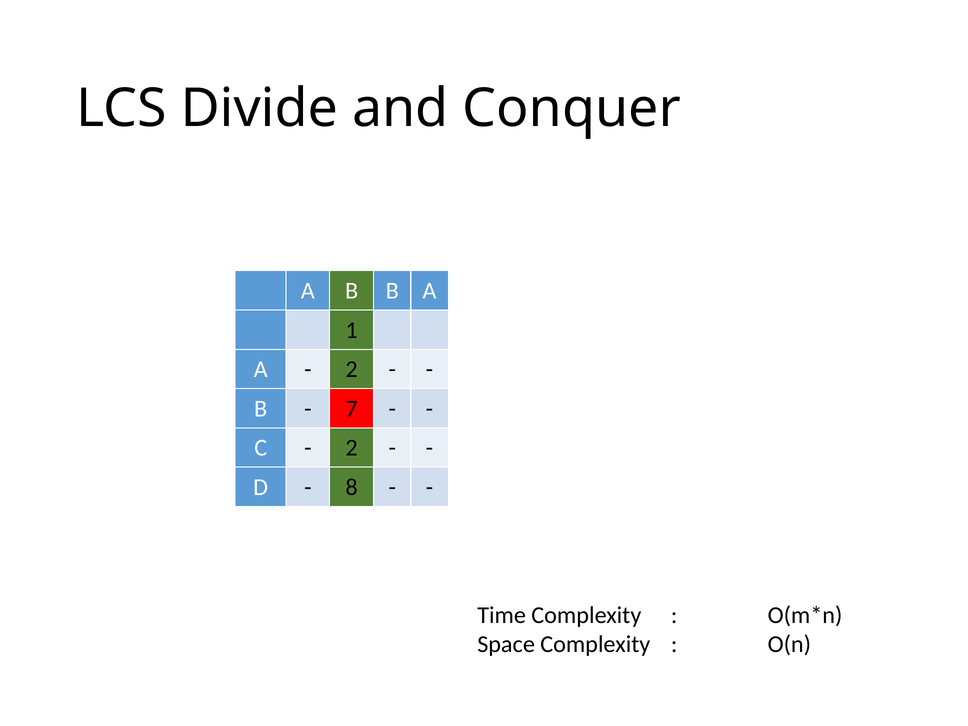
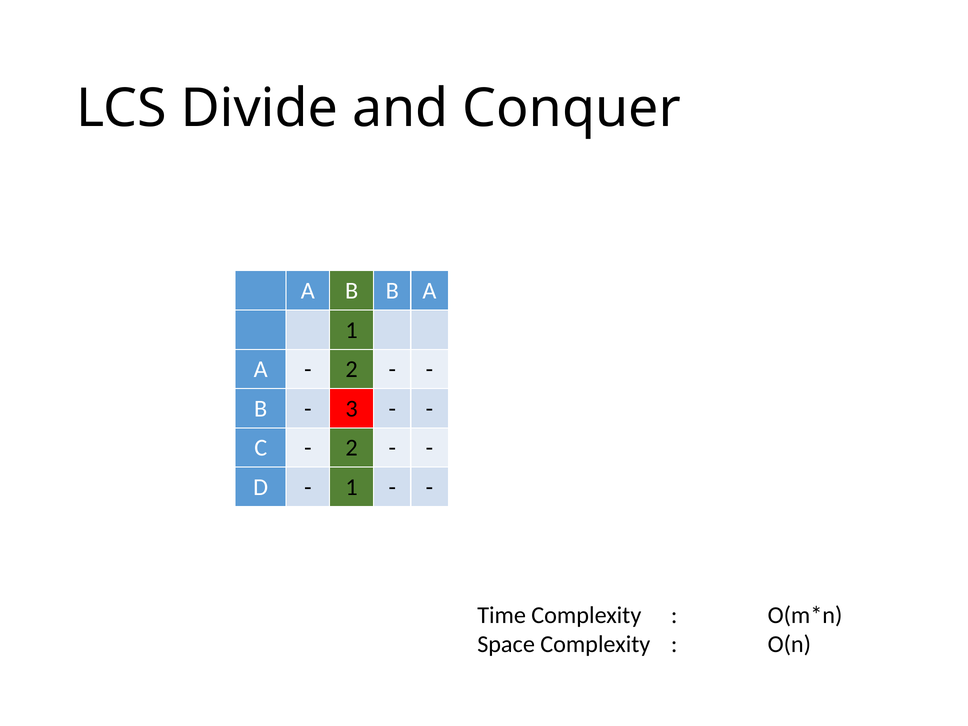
7: 7 -> 3
8 at (352, 487): 8 -> 1
